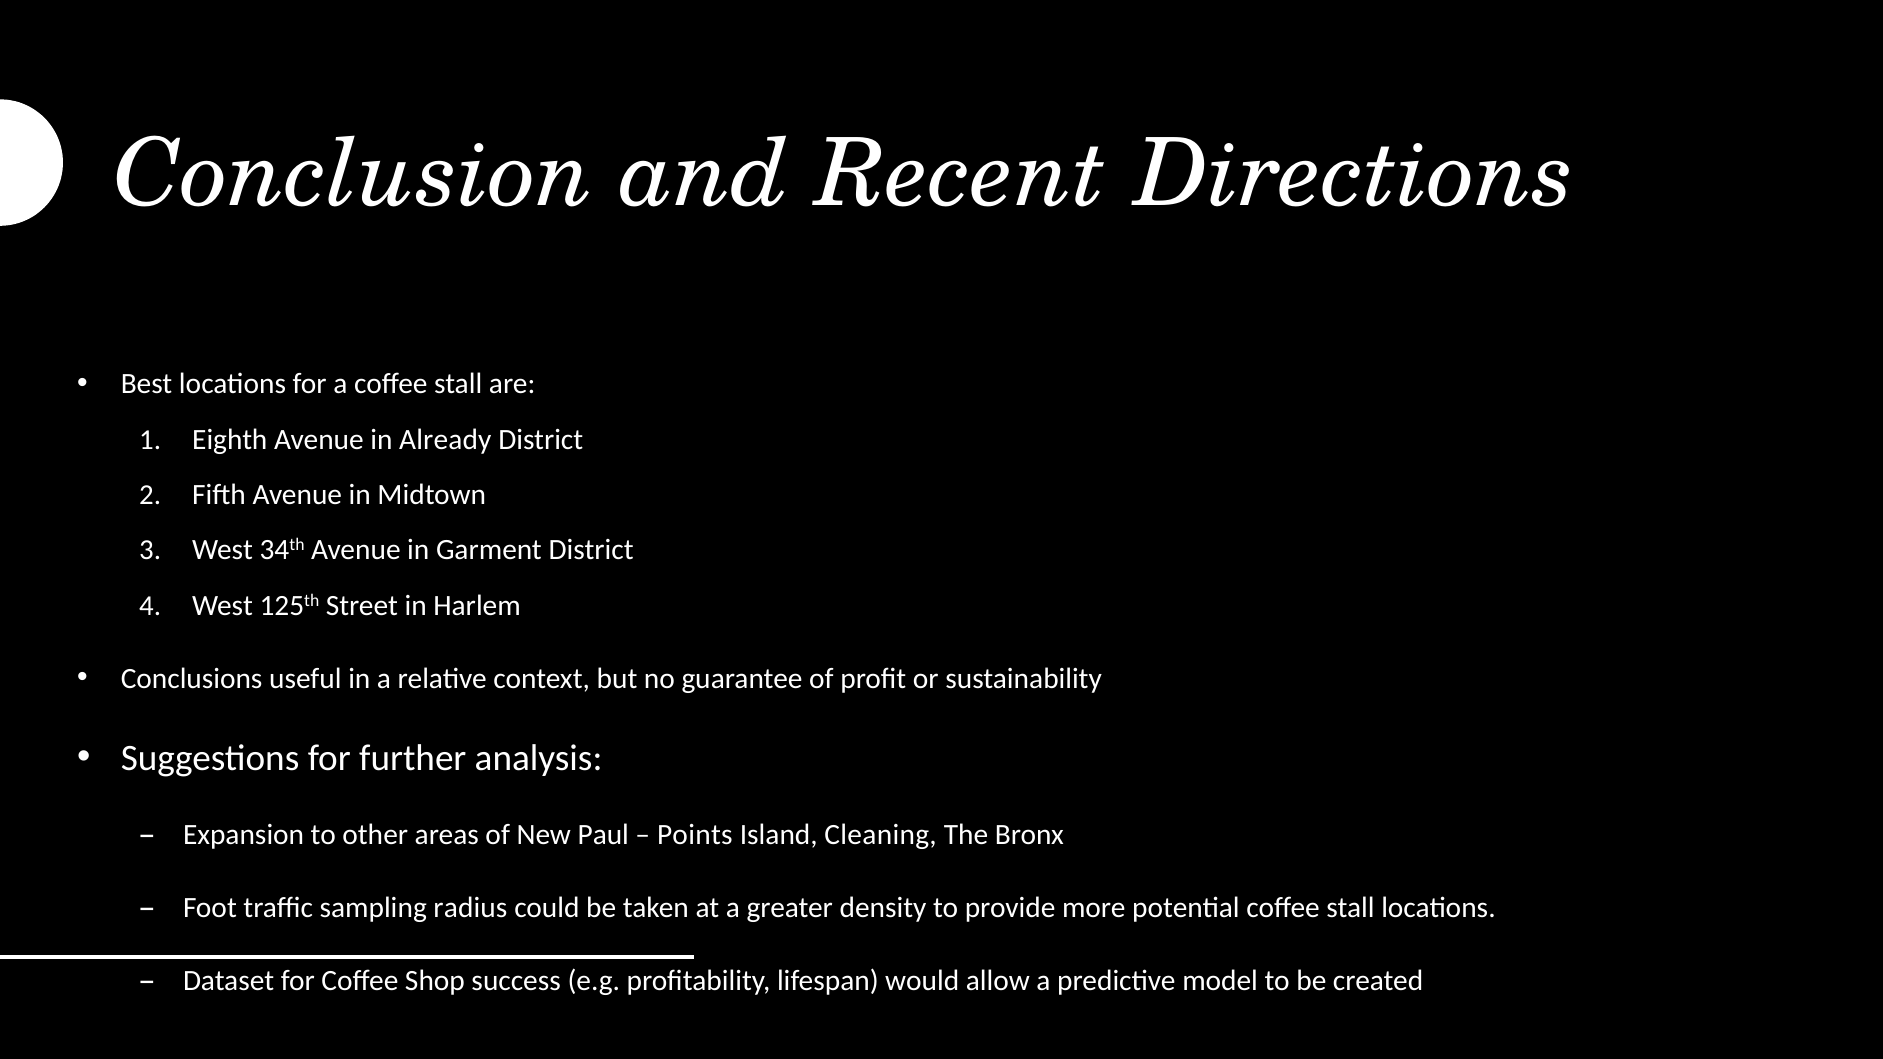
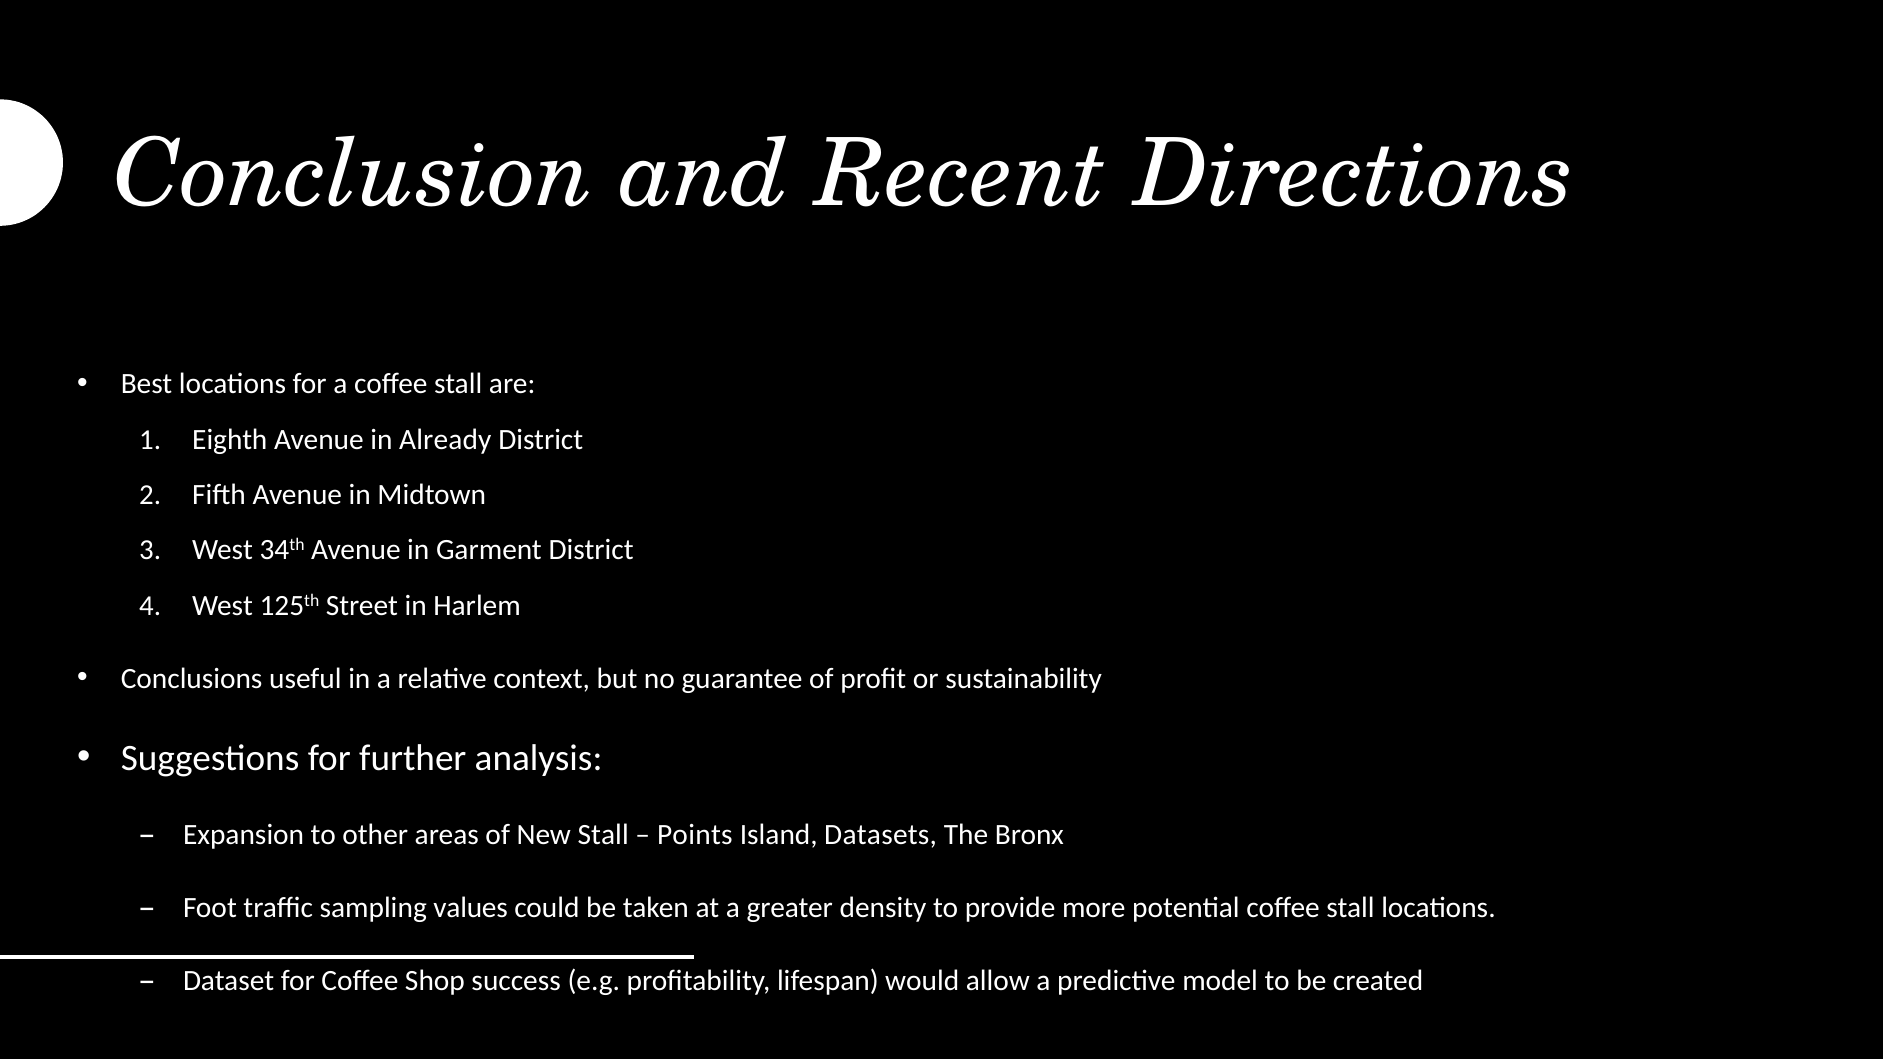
New Paul: Paul -> Stall
Cleaning: Cleaning -> Datasets
radius: radius -> values
